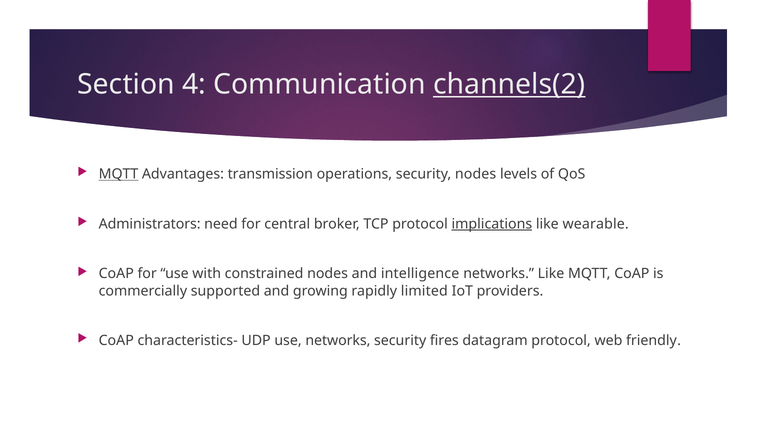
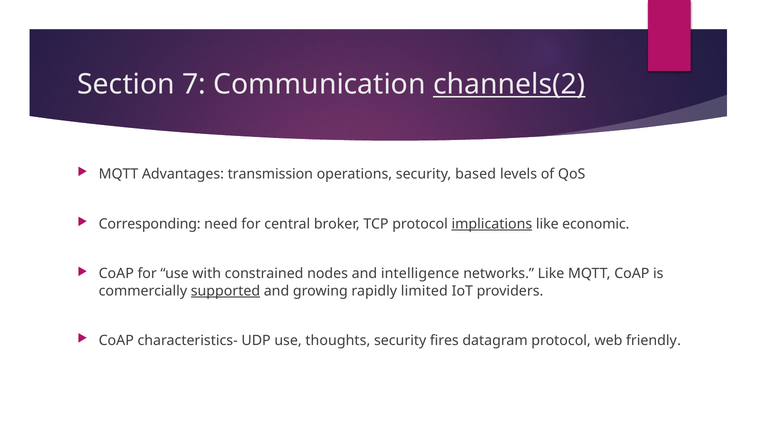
4: 4 -> 7
MQTT at (118, 174) underline: present -> none
security nodes: nodes -> based
Administrators: Administrators -> Corresponding
wearable: wearable -> economic
supported underline: none -> present
use networks: networks -> thoughts
